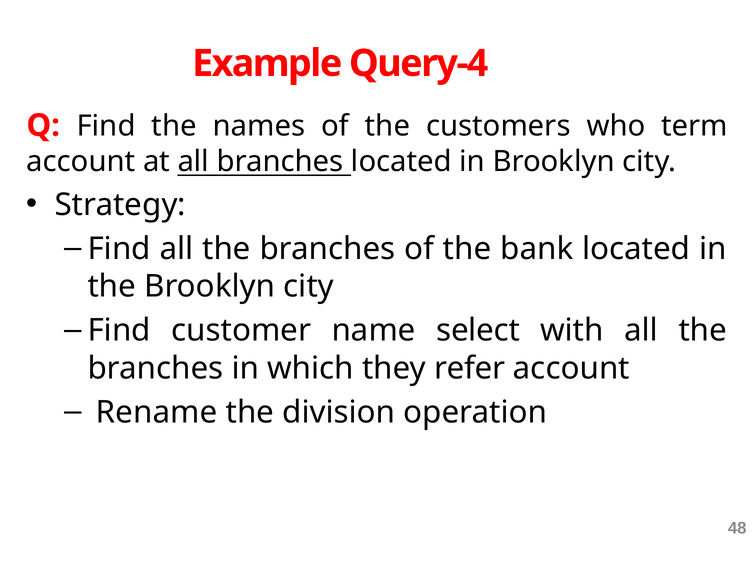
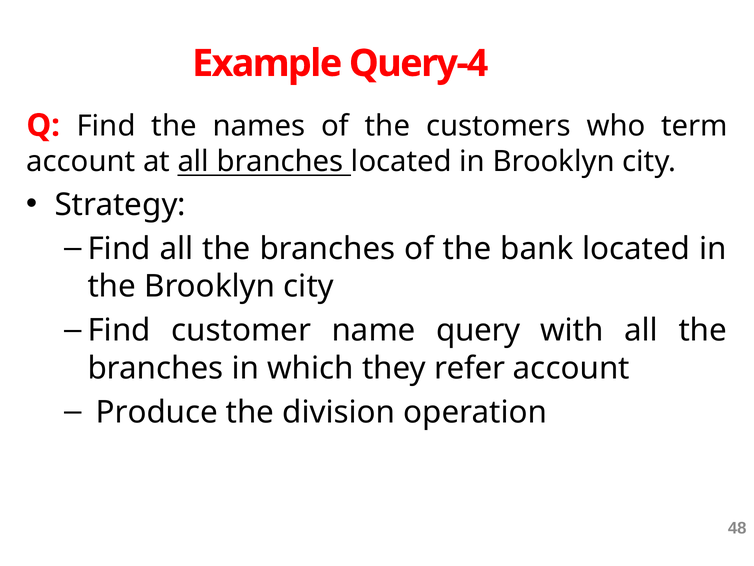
select: select -> query
Rename: Rename -> Produce
